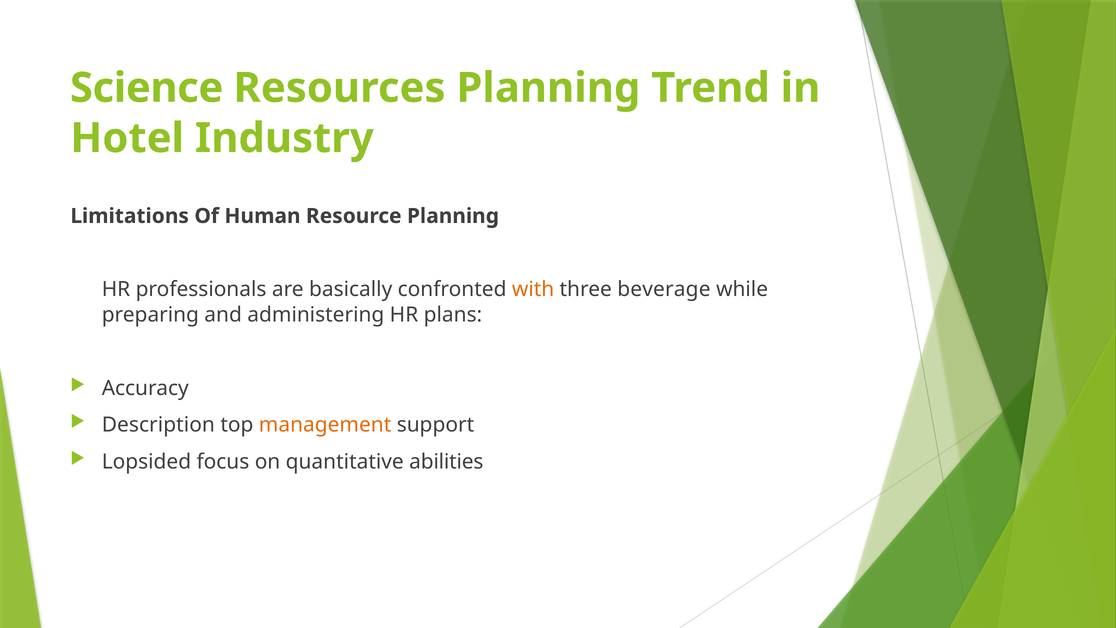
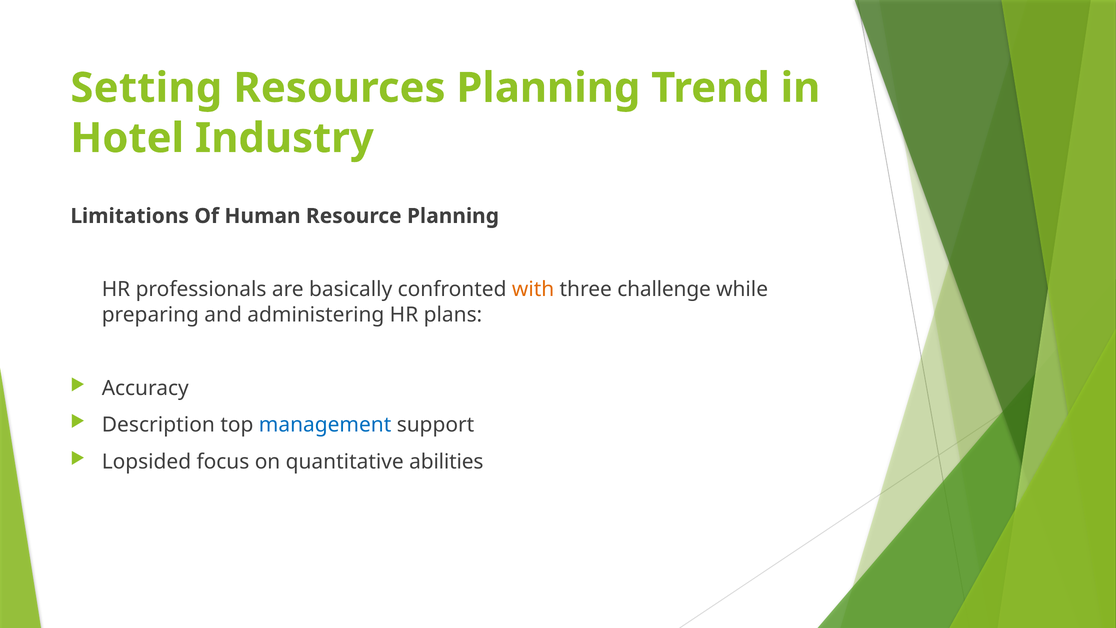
Science: Science -> Setting
beverage: beverage -> challenge
management colour: orange -> blue
